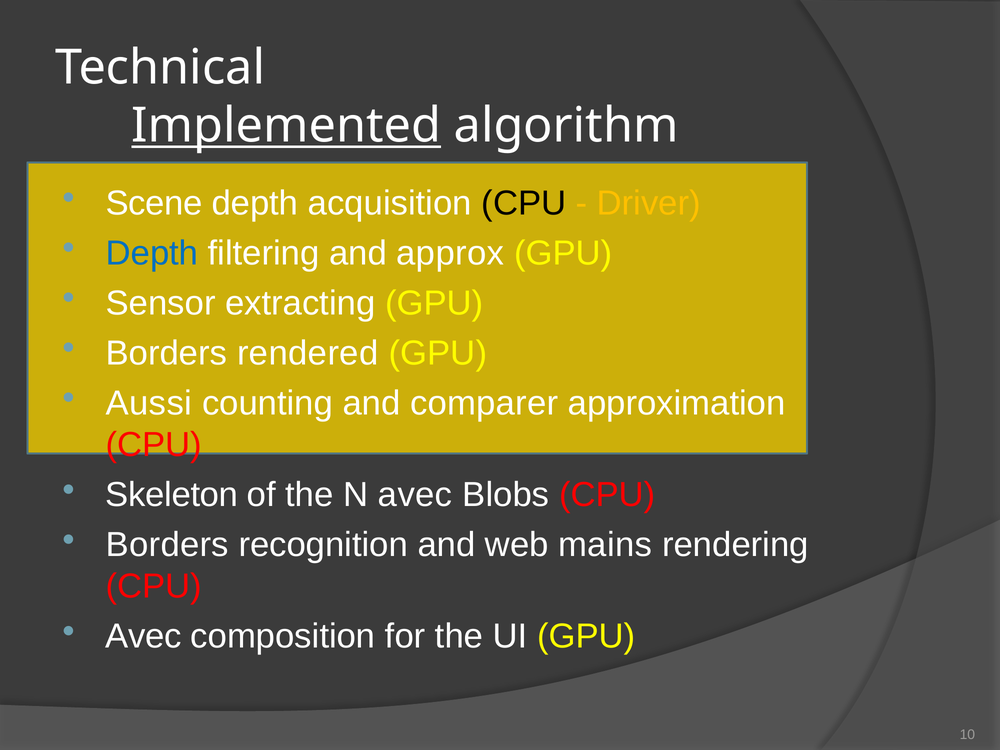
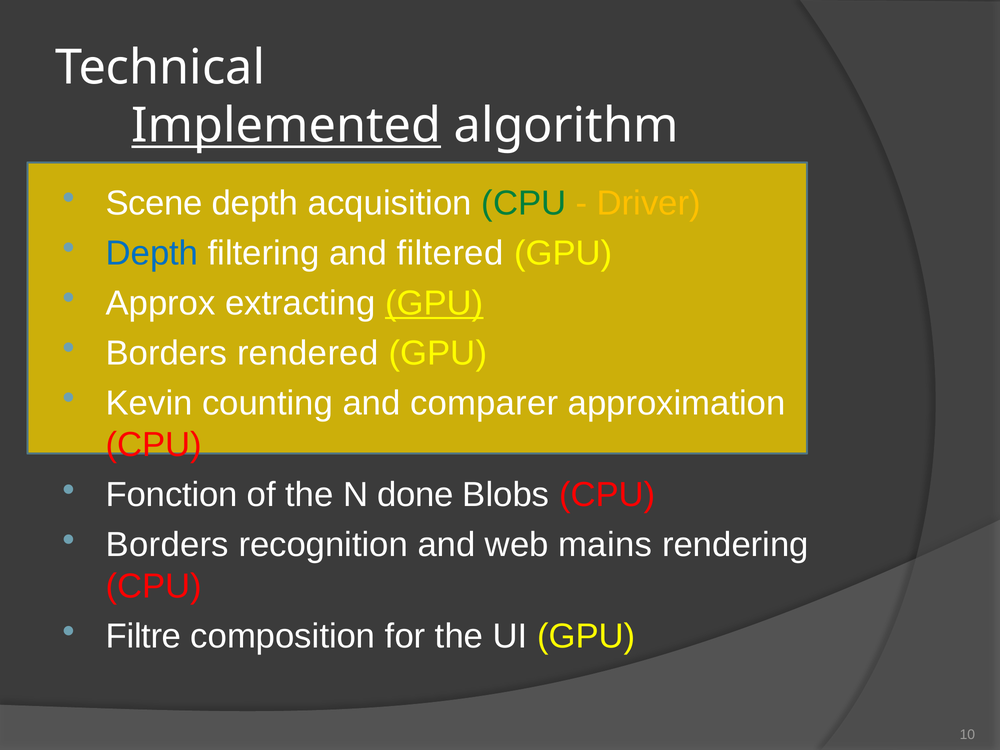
CPU at (524, 203) colour: black -> green
approx: approx -> filtered
Sensor: Sensor -> Approx
GPU at (434, 303) underline: none -> present
Aussi: Aussi -> Kevin
Skeleton: Skeleton -> Fonction
N avec: avec -> done
Avec at (144, 636): Avec -> Filtre
